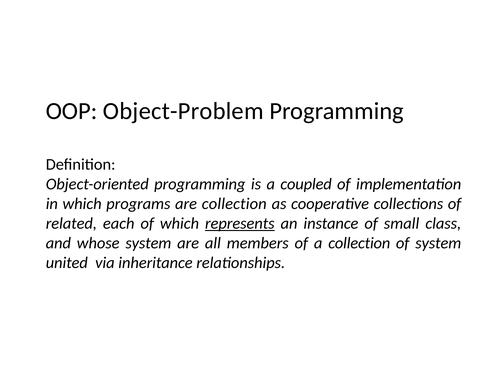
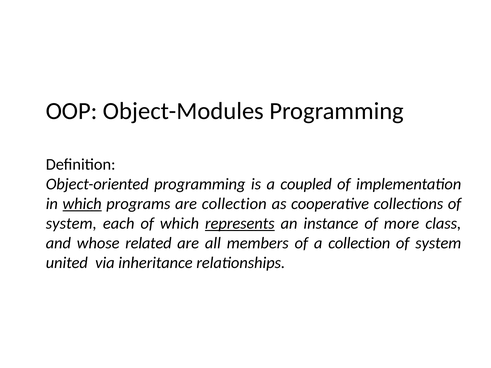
Object-Problem: Object-Problem -> Object-Modules
which at (82, 204) underline: none -> present
related at (71, 224): related -> system
small: small -> more
whose system: system -> related
